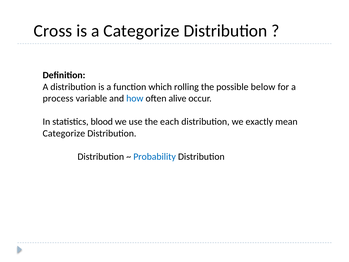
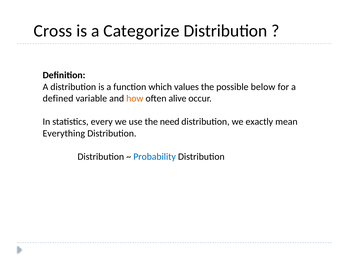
rolling: rolling -> values
process: process -> defined
how colour: blue -> orange
blood: blood -> every
each: each -> need
Categorize at (64, 133): Categorize -> Everything
